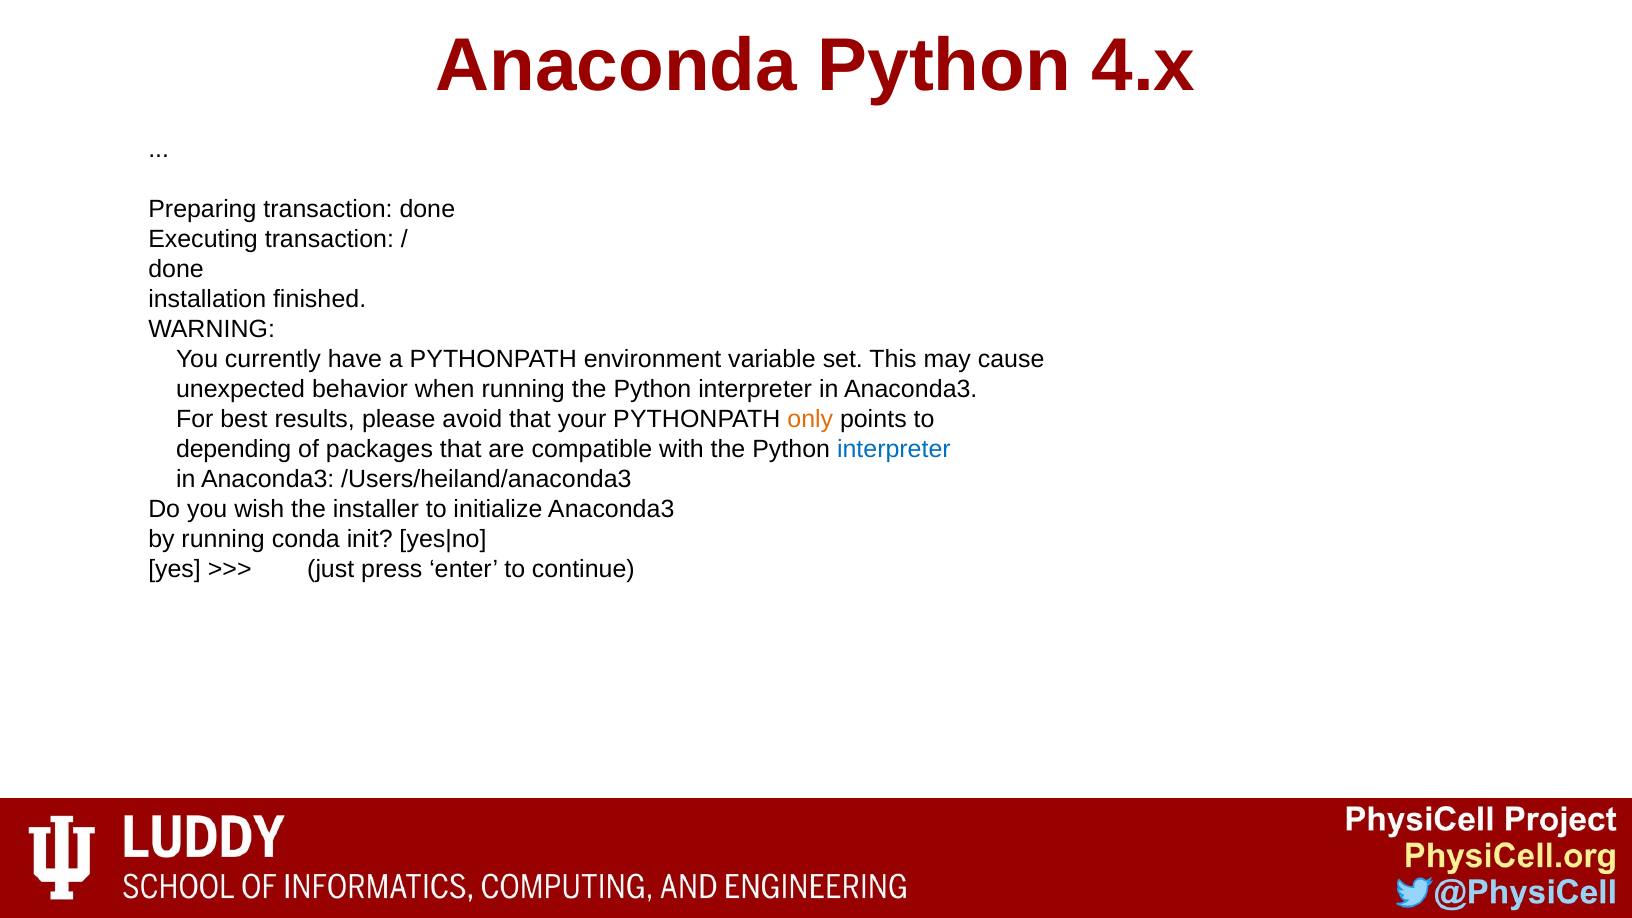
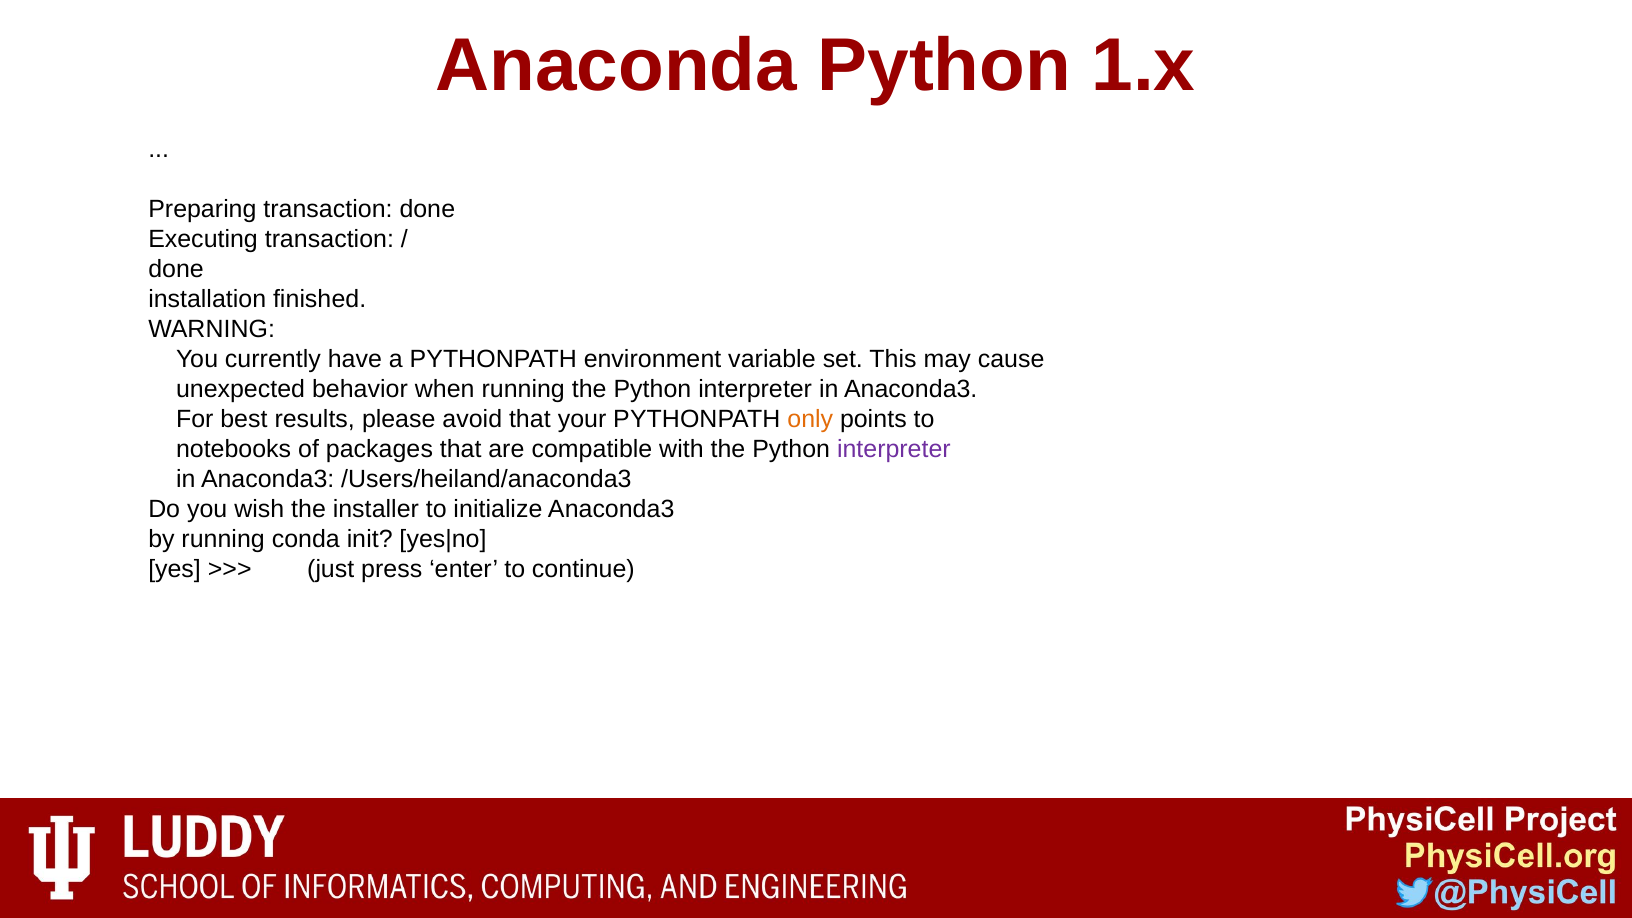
4.x: 4.x -> 1.x
depending: depending -> notebooks
interpreter at (894, 449) colour: blue -> purple
